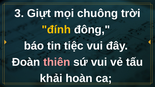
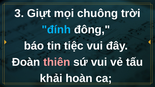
đính colour: yellow -> light blue
